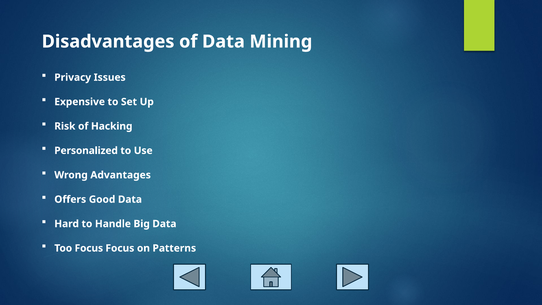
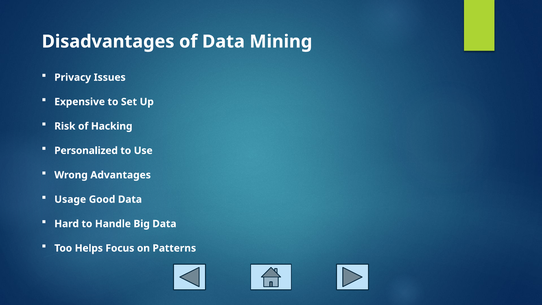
Offers: Offers -> Usage
Too Focus: Focus -> Helps
